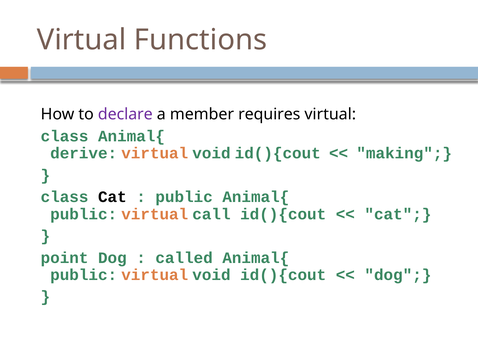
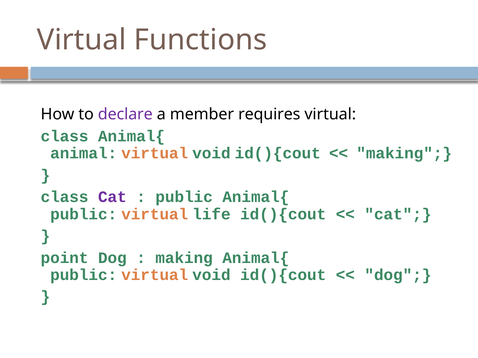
derive: derive -> animal
Cat at (112, 197) colour: black -> purple
call: call -> life
called at (184, 258): called -> making
